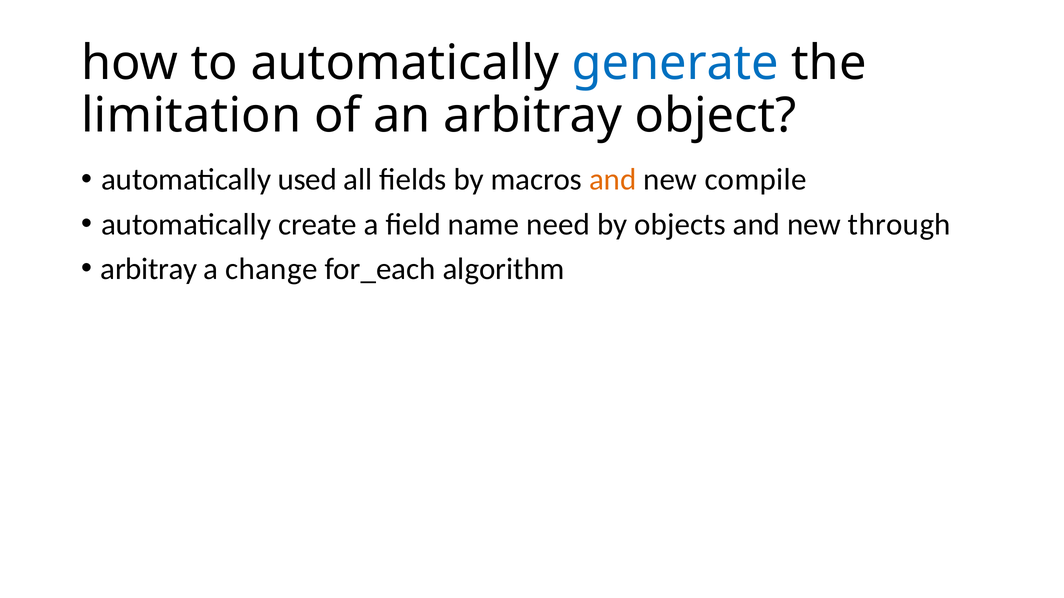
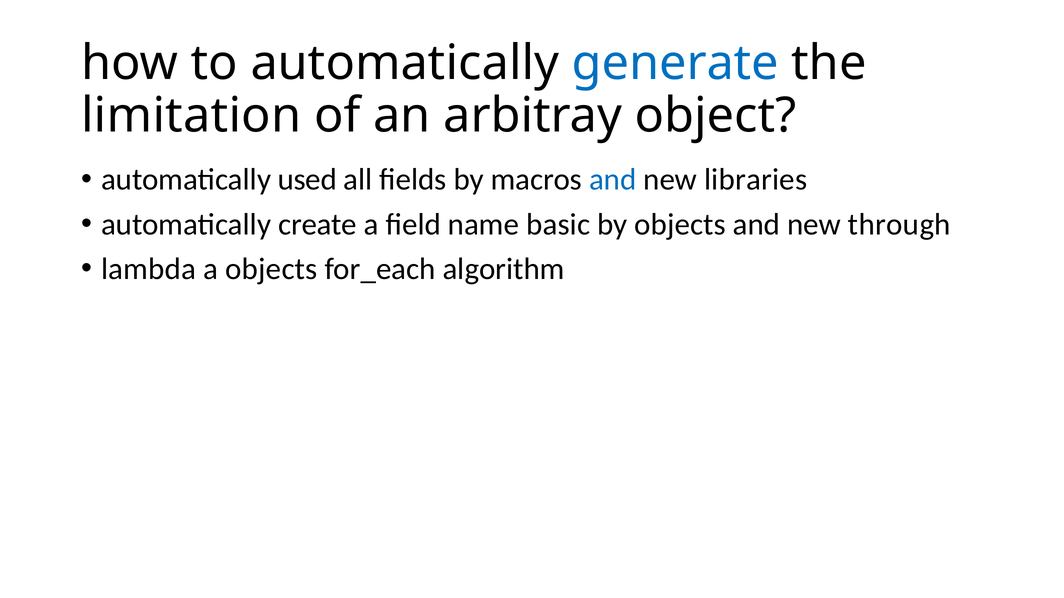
and at (613, 180) colour: orange -> blue
compile: compile -> libraries
need: need -> basic
arbitray at (149, 269): arbitray -> lambda
a change: change -> objects
